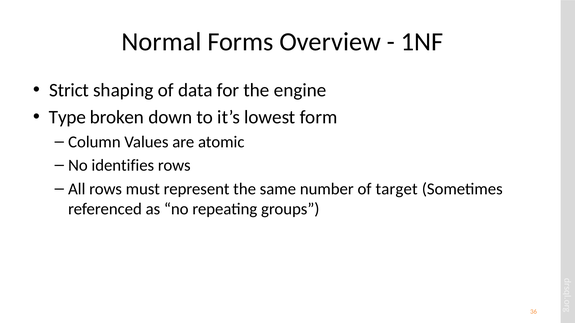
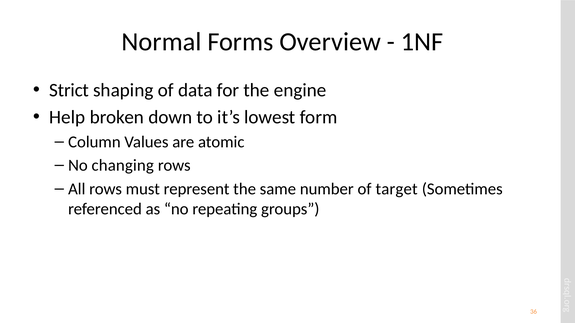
Type: Type -> Help
identifies: identifies -> changing
